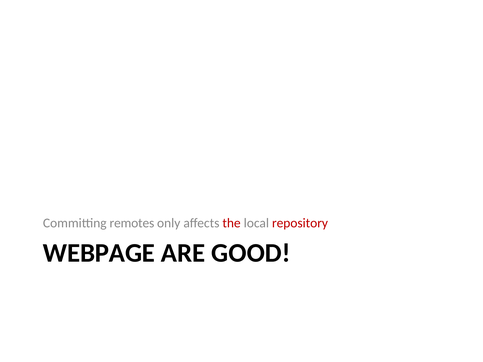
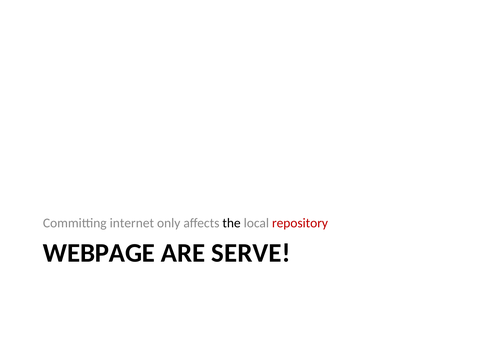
remotes: remotes -> internet
the colour: red -> black
GOOD: GOOD -> SERVE
